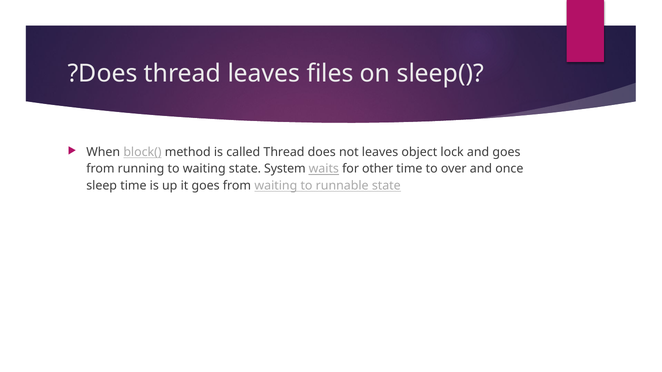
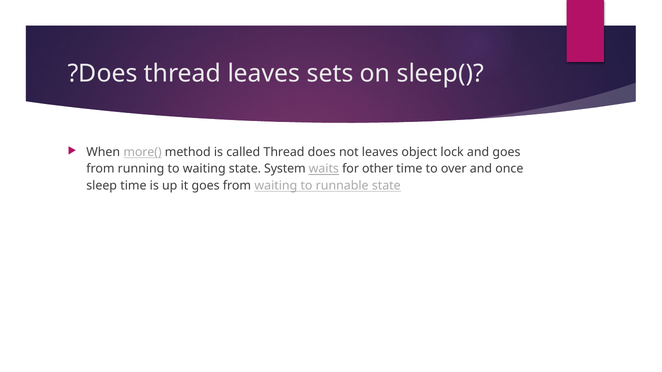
files: files -> sets
block(: block( -> more(
